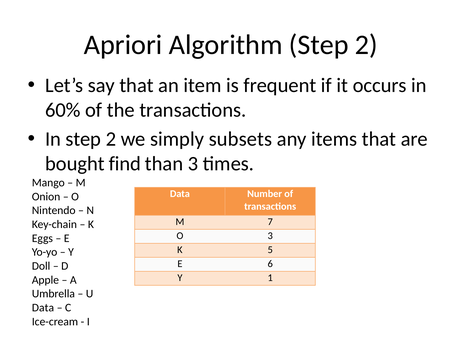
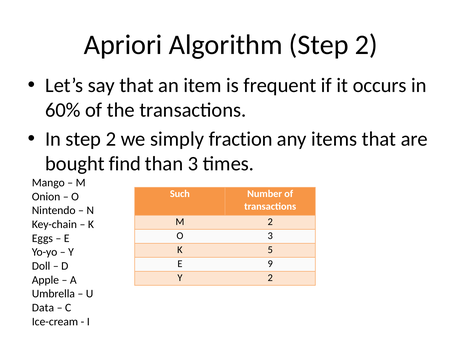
subsets: subsets -> fraction
Data at (180, 194): Data -> Such
M 7: 7 -> 2
6: 6 -> 9
Y 1: 1 -> 2
